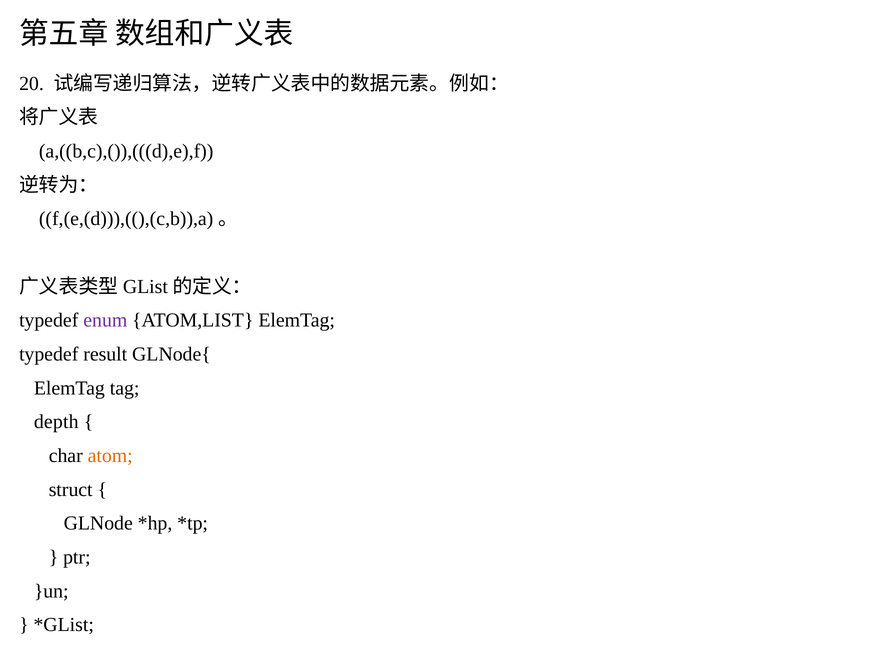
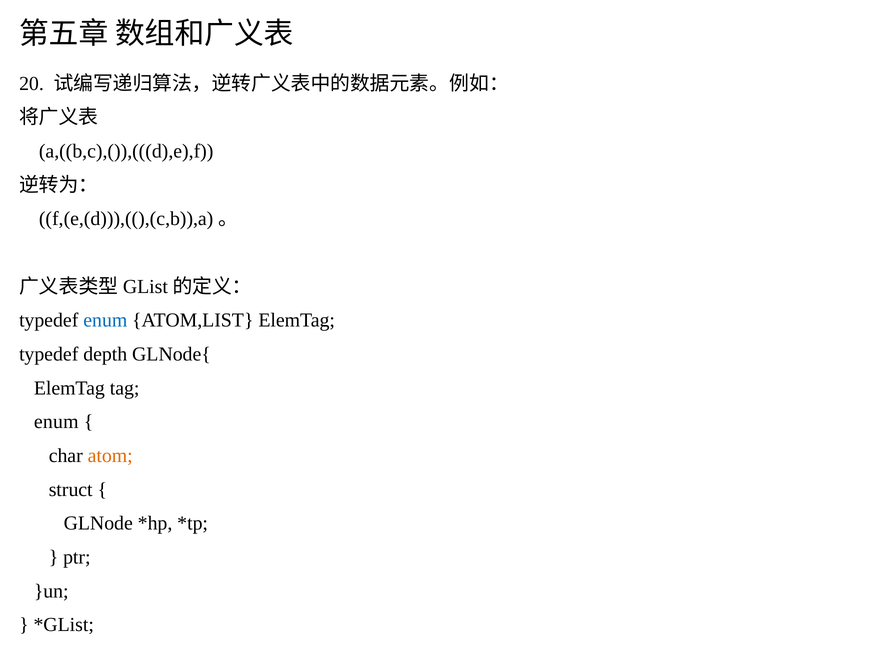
enum at (105, 320) colour: purple -> blue
result: result -> depth
depth at (56, 422): depth -> enum
